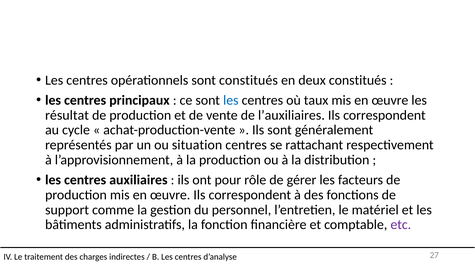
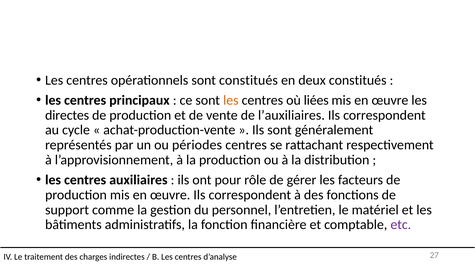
les at (231, 100) colour: blue -> orange
taux: taux -> liées
résultat: résultat -> directes
situation: situation -> périodes
